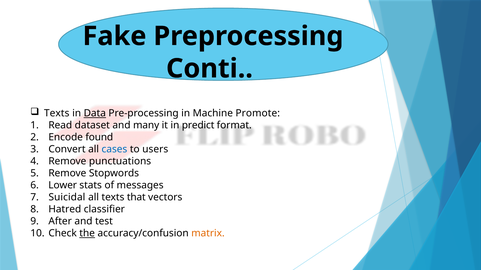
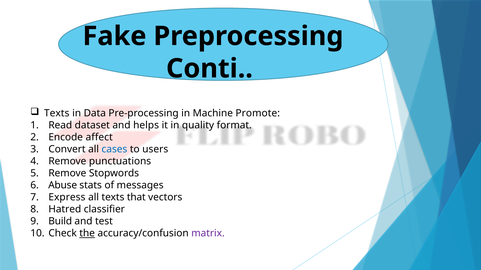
Data underline: present -> none
many: many -> helps
predict: predict -> quality
found: found -> affect
Lower: Lower -> Abuse
Suicidal: Suicidal -> Express
After: After -> Build
matrix colour: orange -> purple
